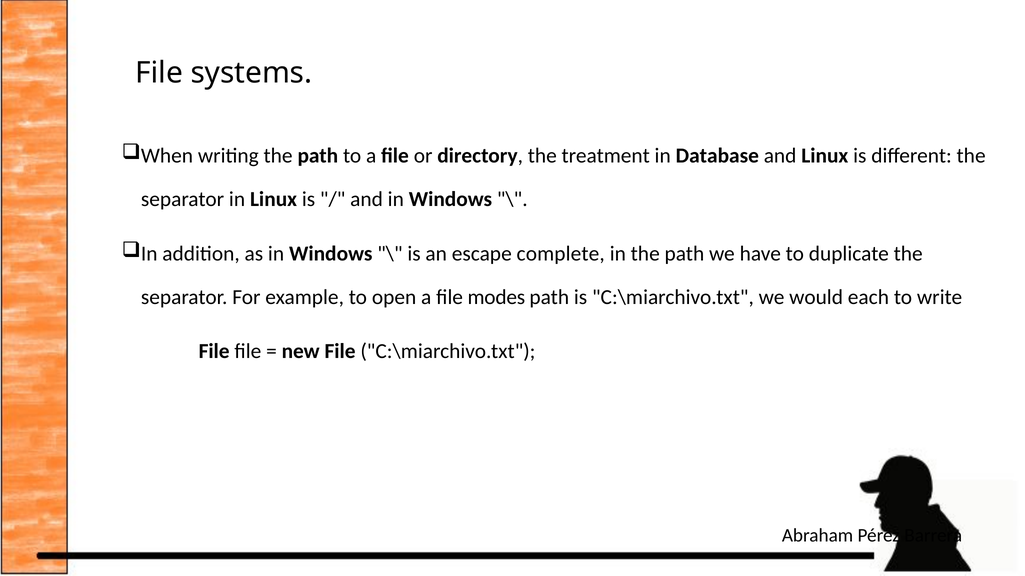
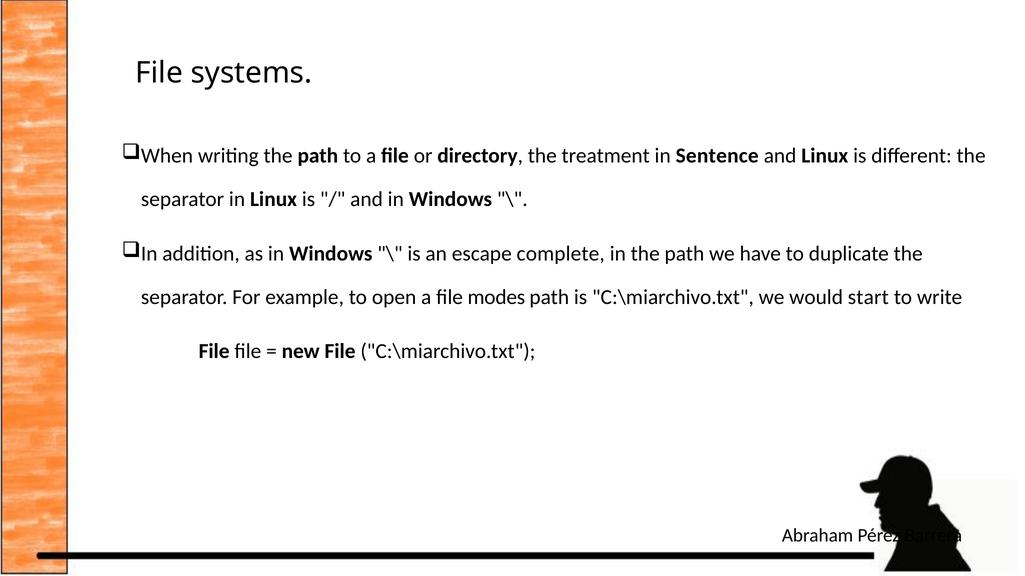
Database: Database -> Sentence
each: each -> start
